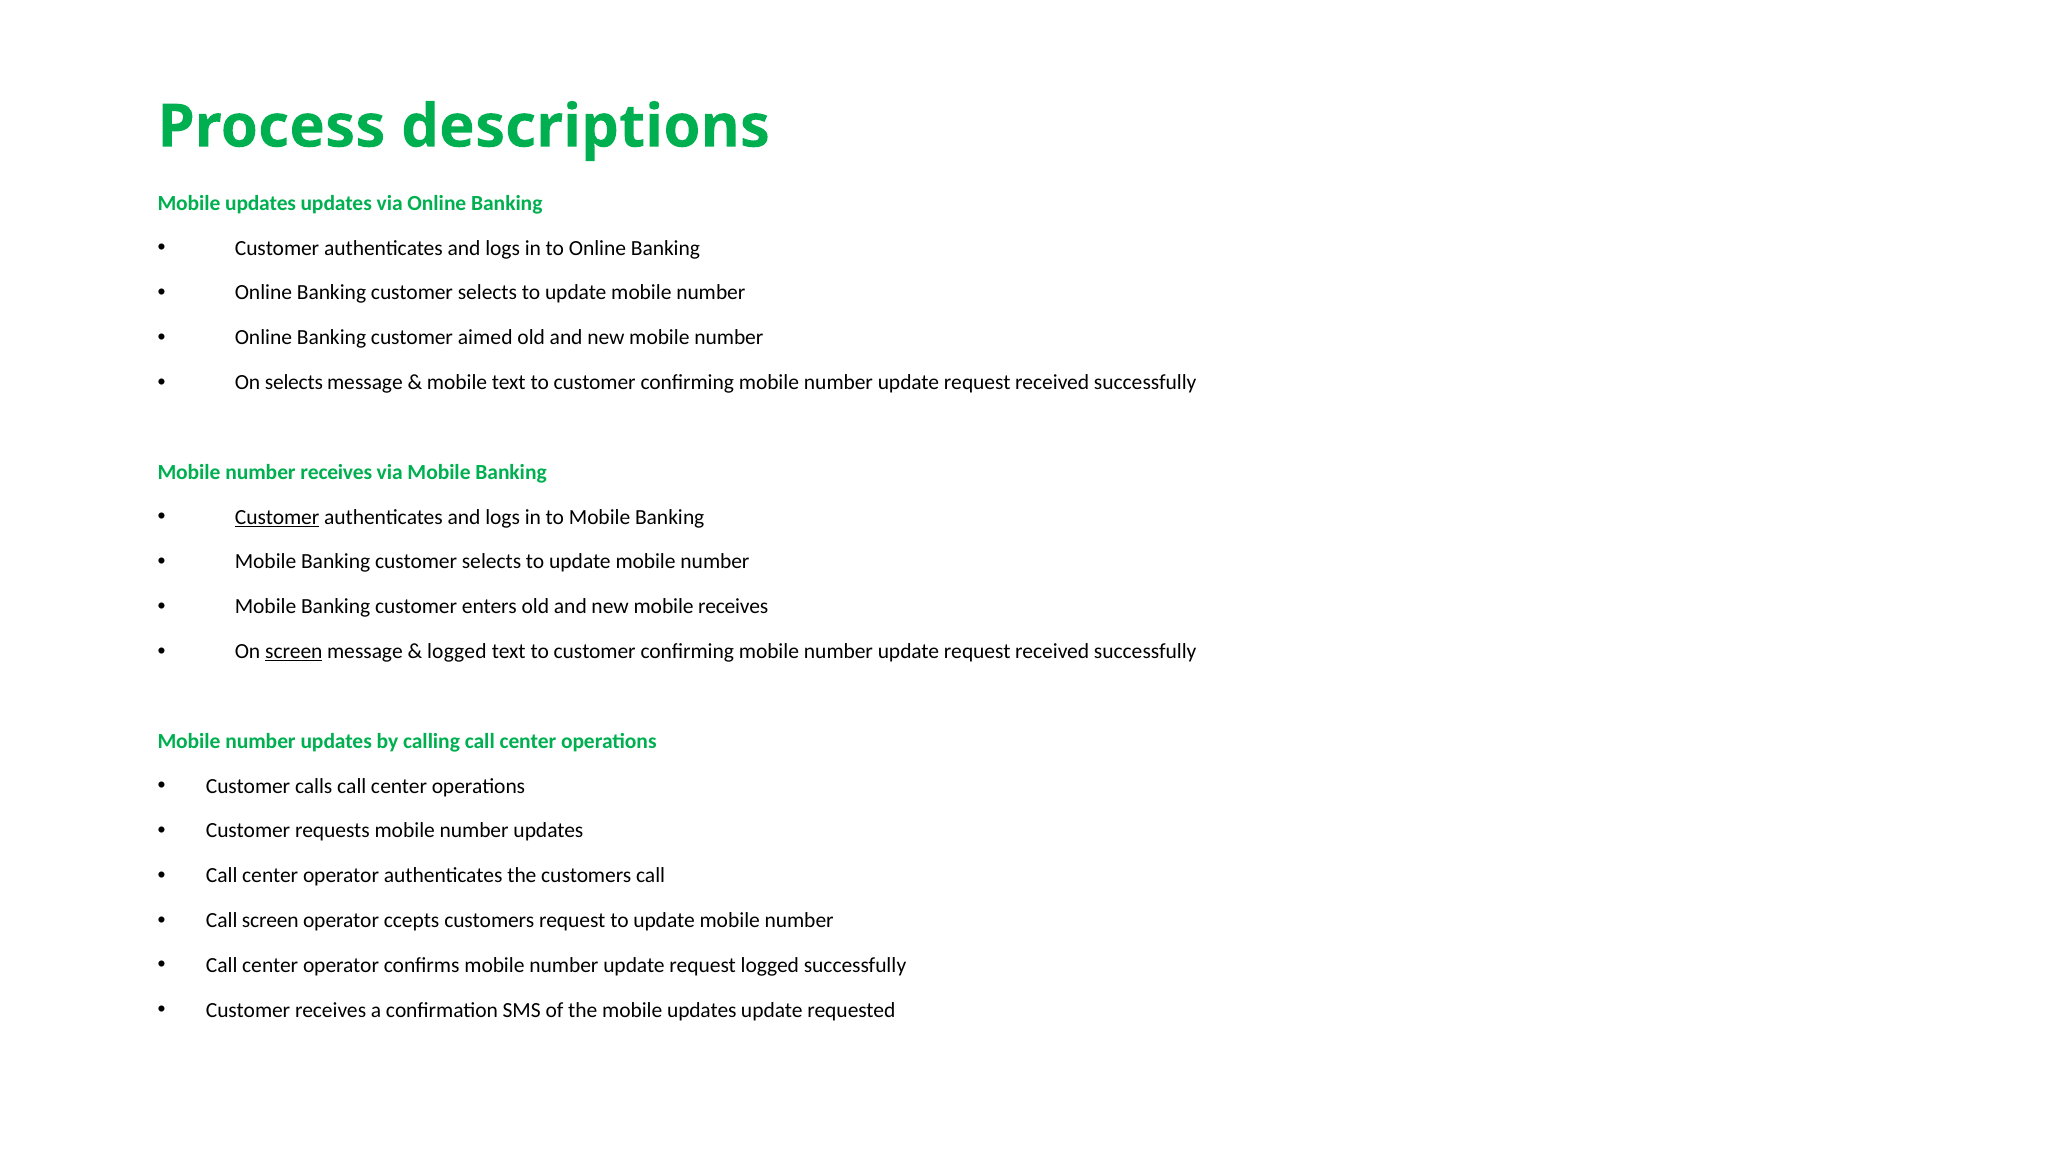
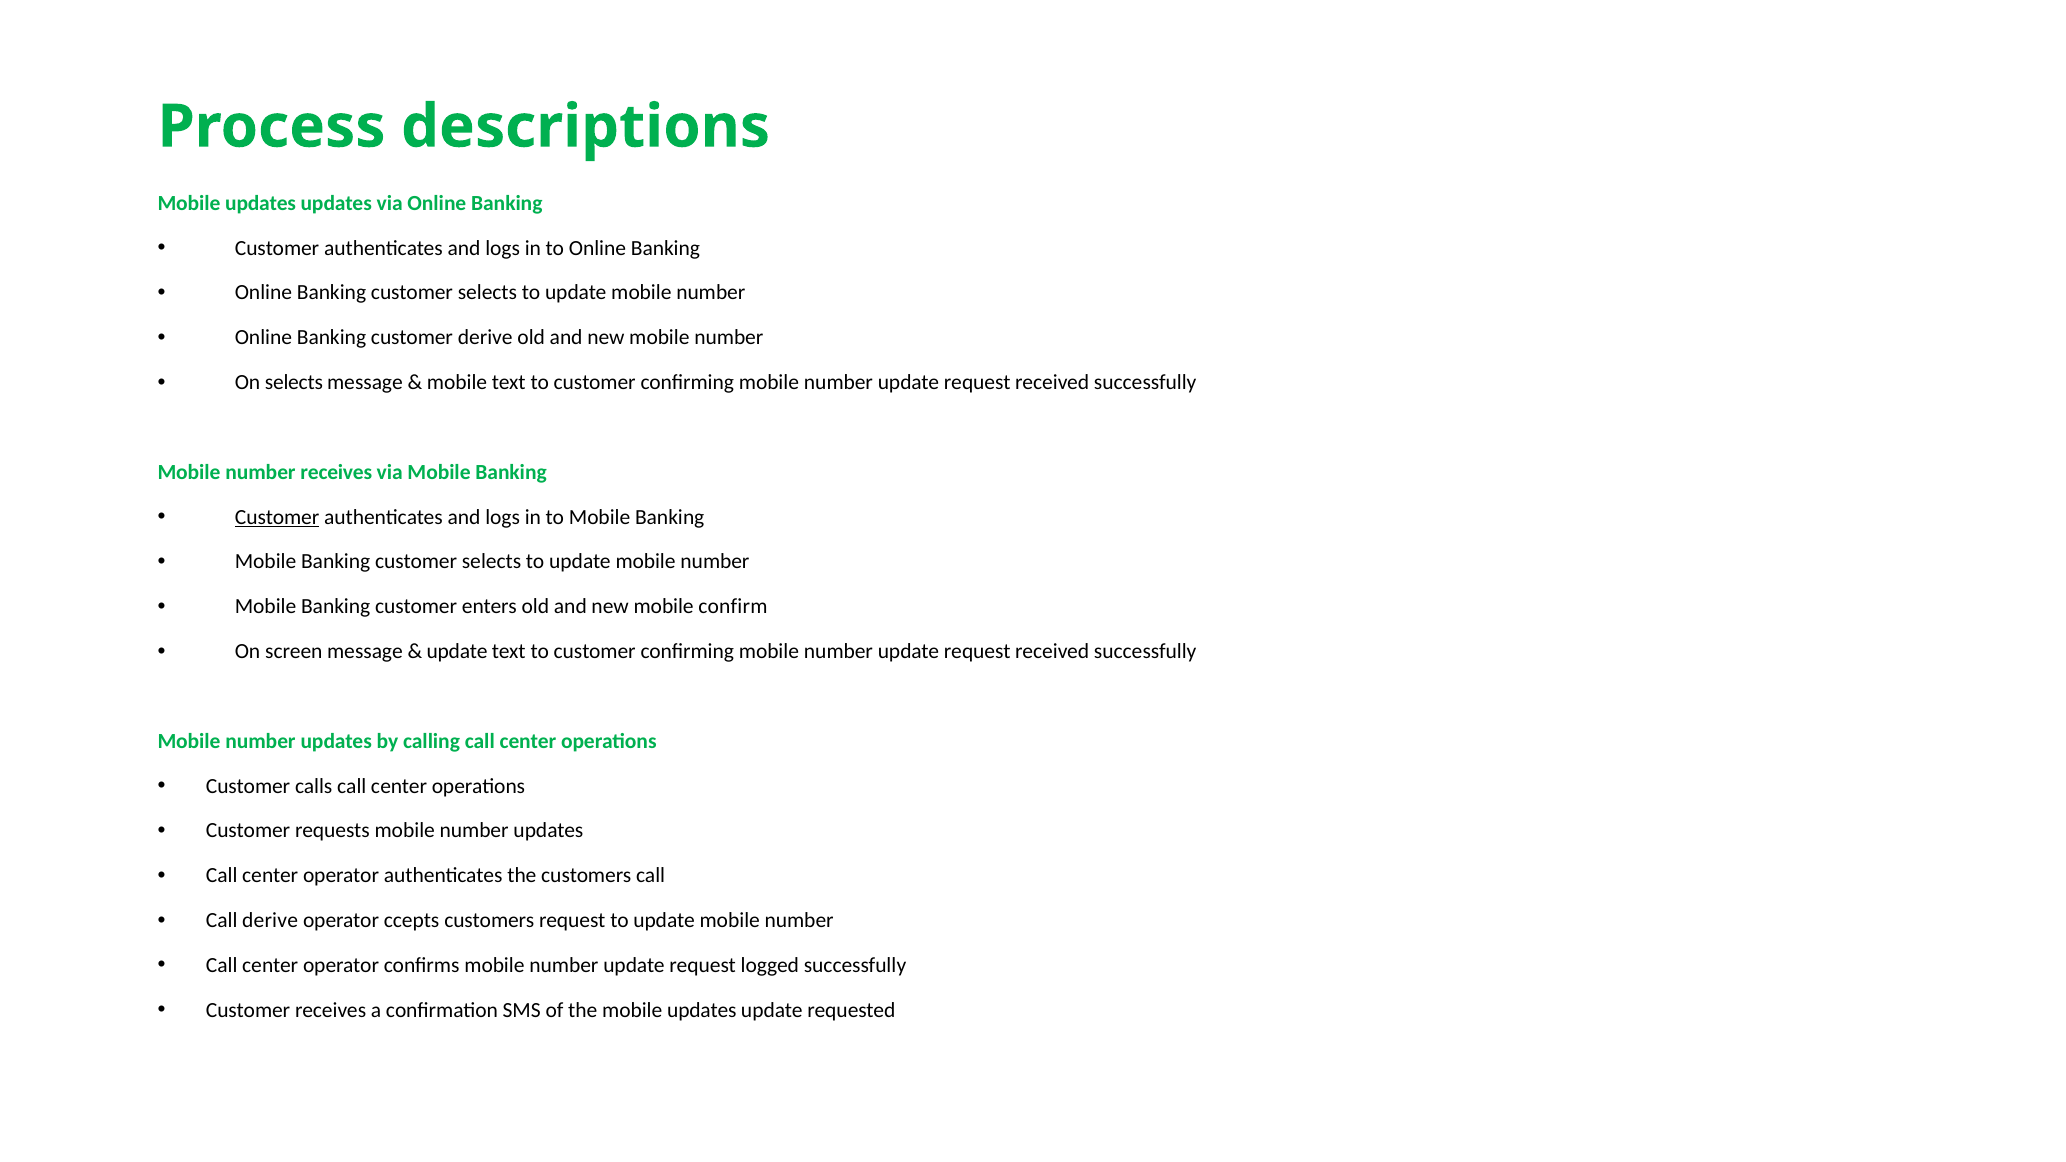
customer aimed: aimed -> derive
mobile receives: receives -> confirm
screen at (294, 652) underline: present -> none
logged at (457, 652): logged -> update
Call screen: screen -> derive
